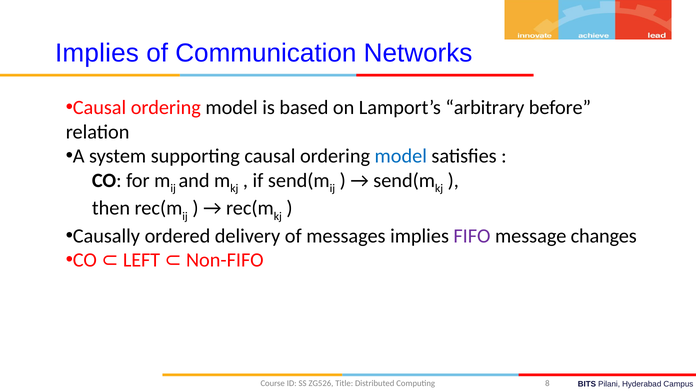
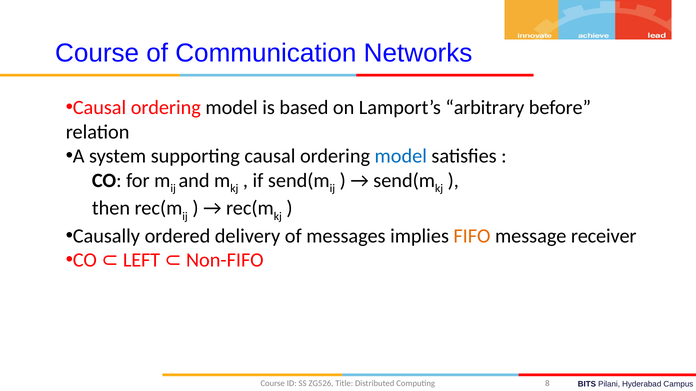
Implies at (97, 53): Implies -> Course
FIFO colour: purple -> orange
changes: changes -> receiver
